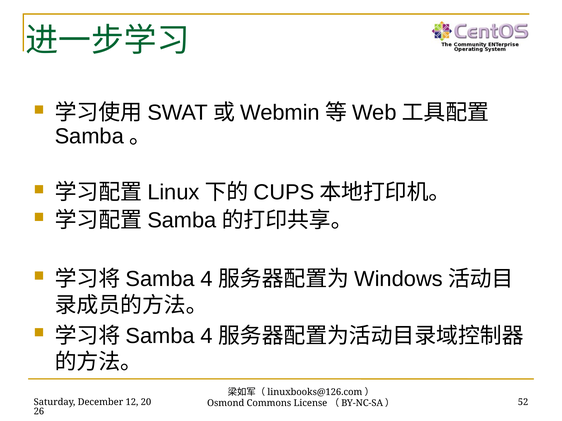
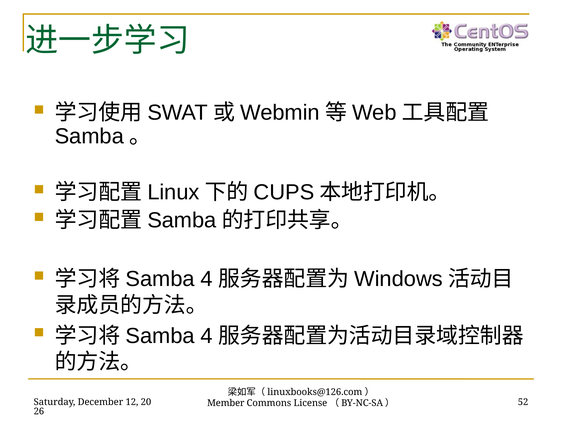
Osmond: Osmond -> Member
